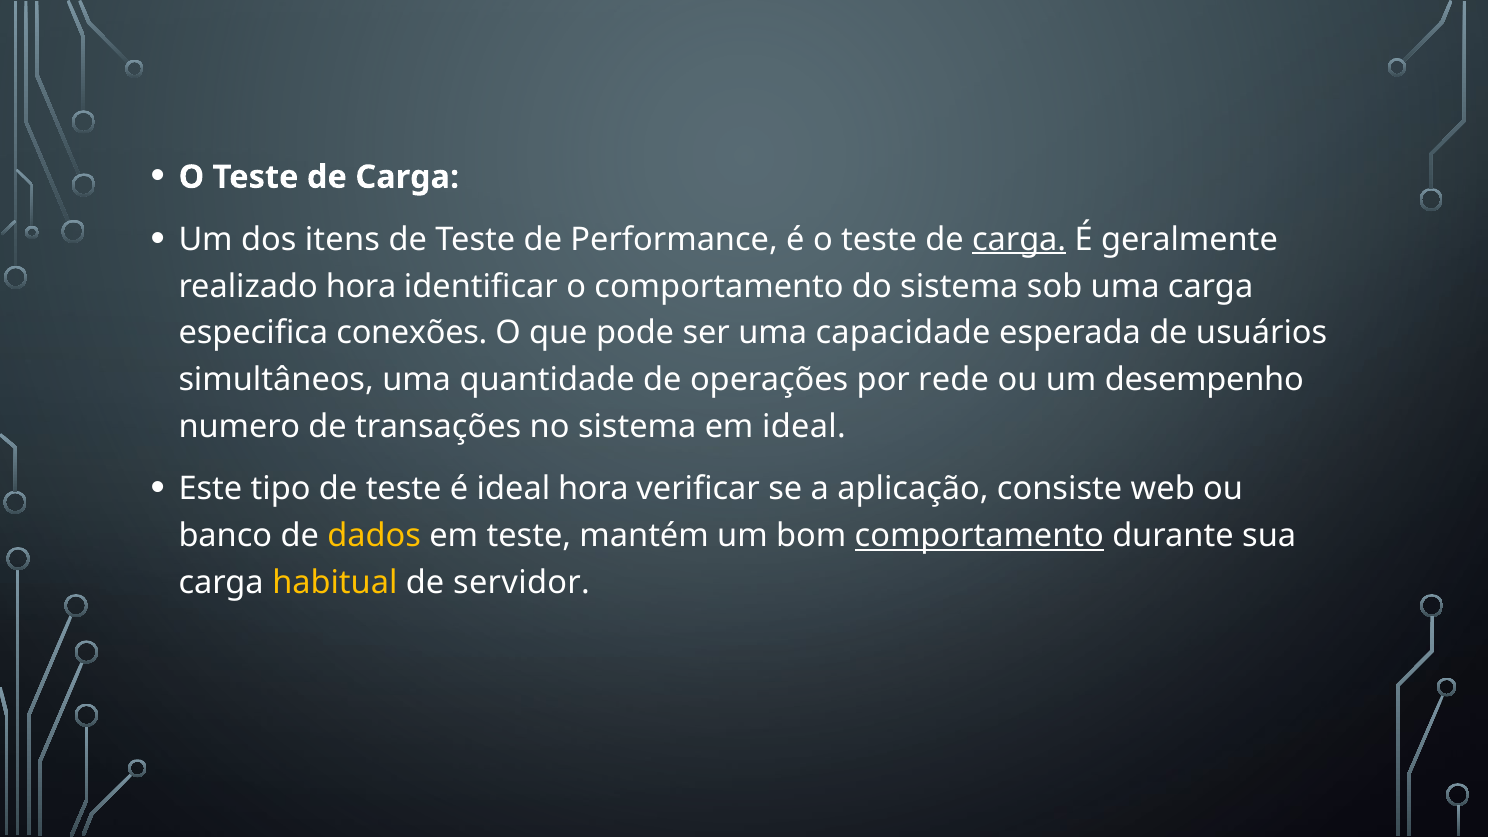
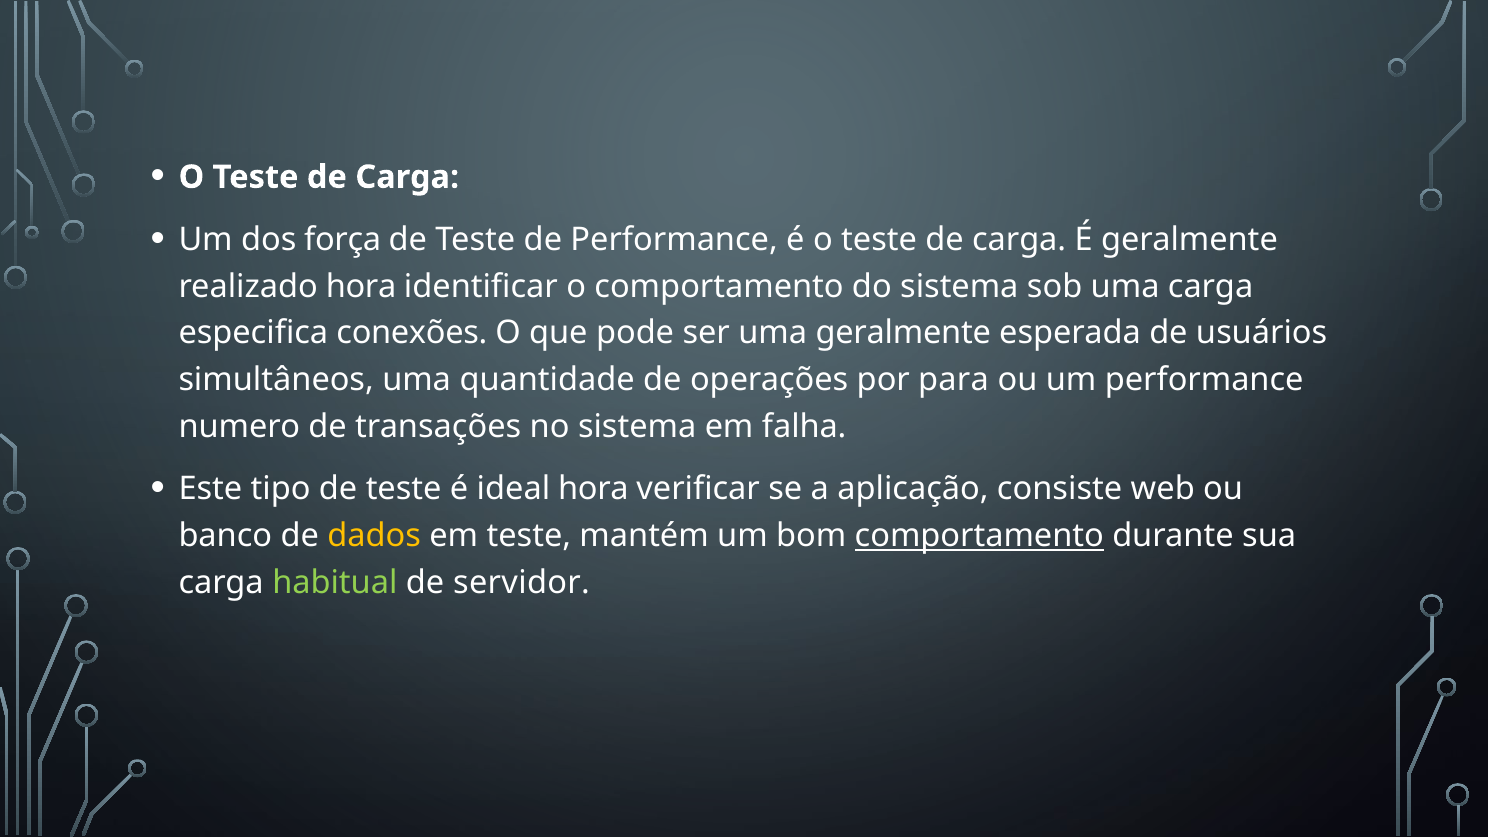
itens: itens -> força
carga at (1019, 239) underline: present -> none
uma capacidade: capacidade -> geralmente
rede: rede -> para
um desempenho: desempenho -> performance
em ideal: ideal -> falha
habitual colour: yellow -> light green
